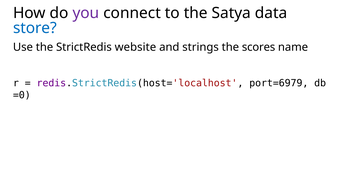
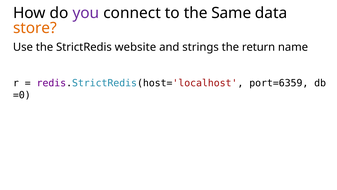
Satya: Satya -> Same
store colour: blue -> orange
scores: scores -> return
port=6979: port=6979 -> port=6359
